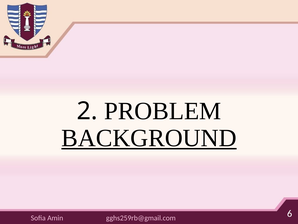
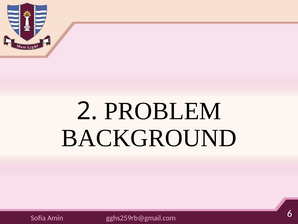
BACKGROUND underline: present -> none
